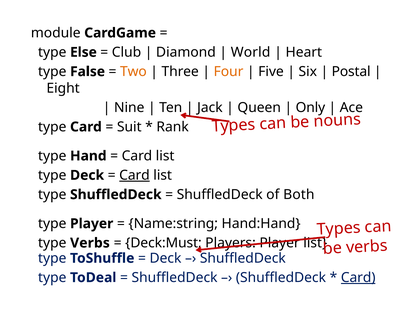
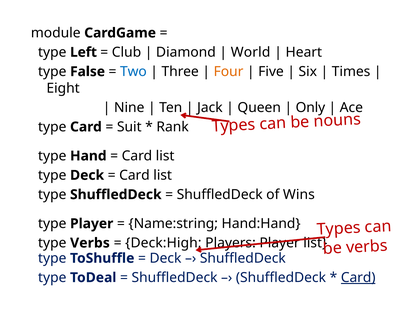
Else: Else -> Left
Two colour: orange -> blue
Postal: Postal -> Times
Card at (134, 175) underline: present -> none
Both: Both -> Wins
Deck:Must: Deck:Must -> Deck:High
